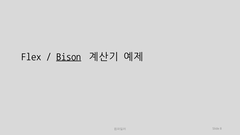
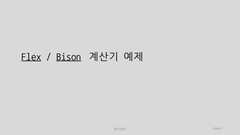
Flex underline: none -> present
